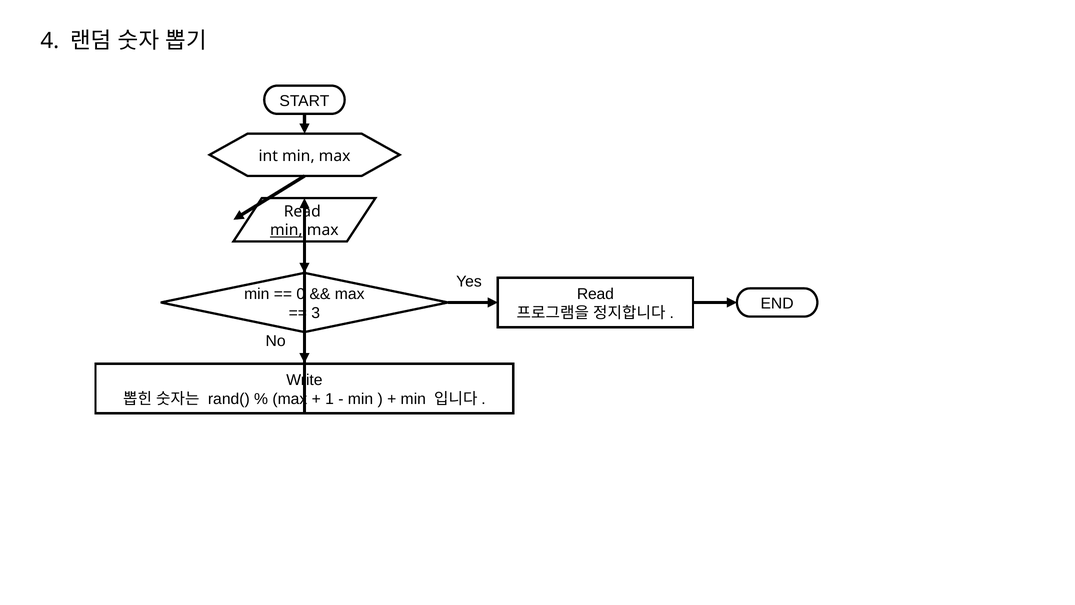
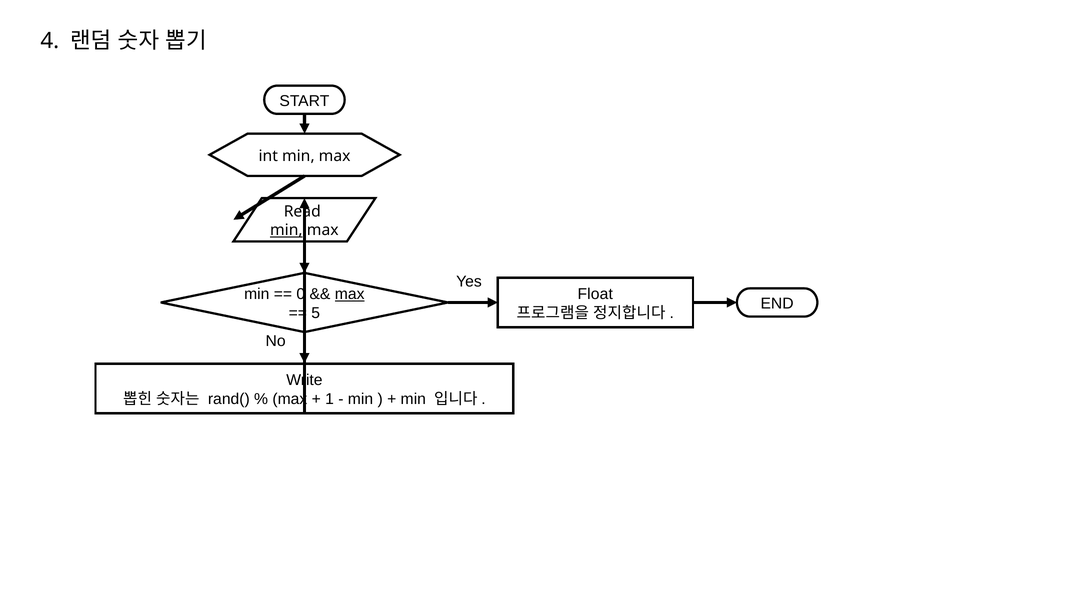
max at (350, 294) underline: none -> present
Read at (595, 294): Read -> Float
3: 3 -> 5
